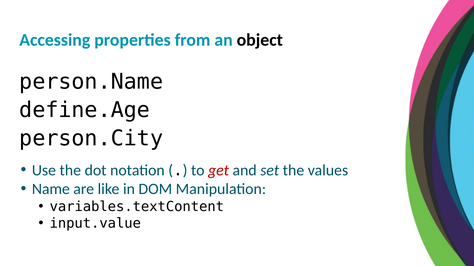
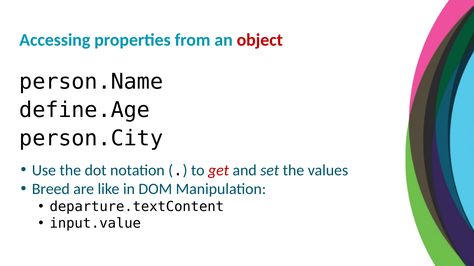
object colour: black -> red
Name: Name -> Breed
variables.textContent: variables.textContent -> departure.textContent
